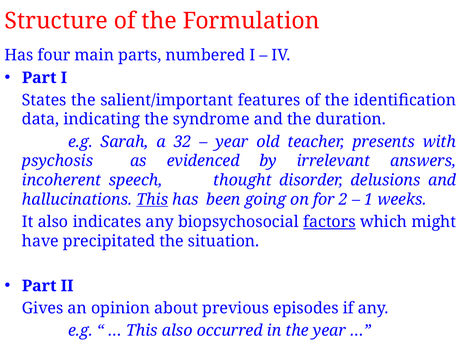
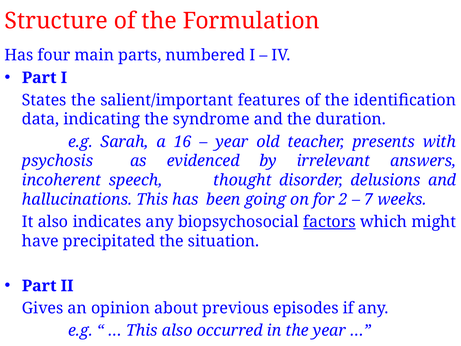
32: 32 -> 16
This at (152, 199) underline: present -> none
1: 1 -> 7
